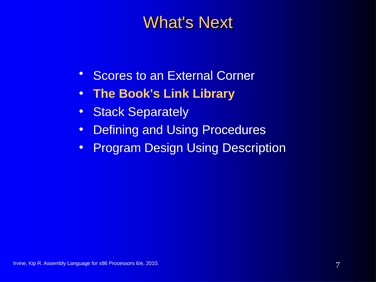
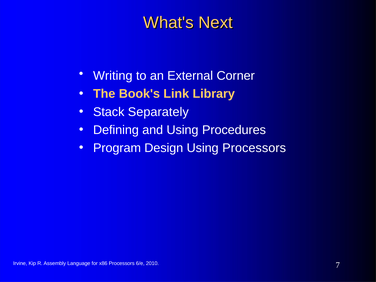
Scores: Scores -> Writing
Using Description: Description -> Processors
